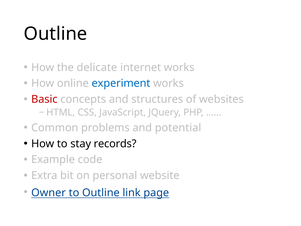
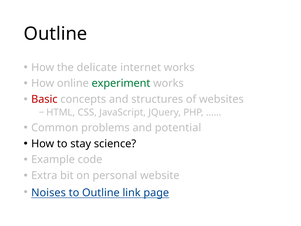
experiment colour: blue -> green
records: records -> science
Owner: Owner -> Noises
